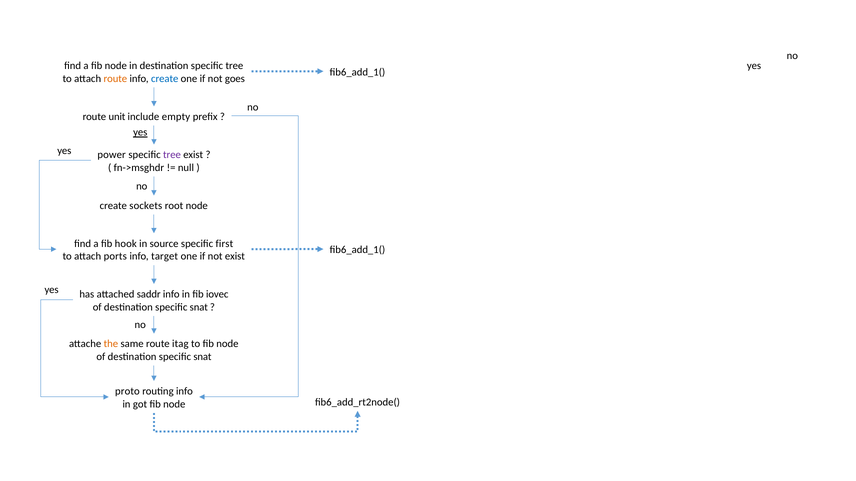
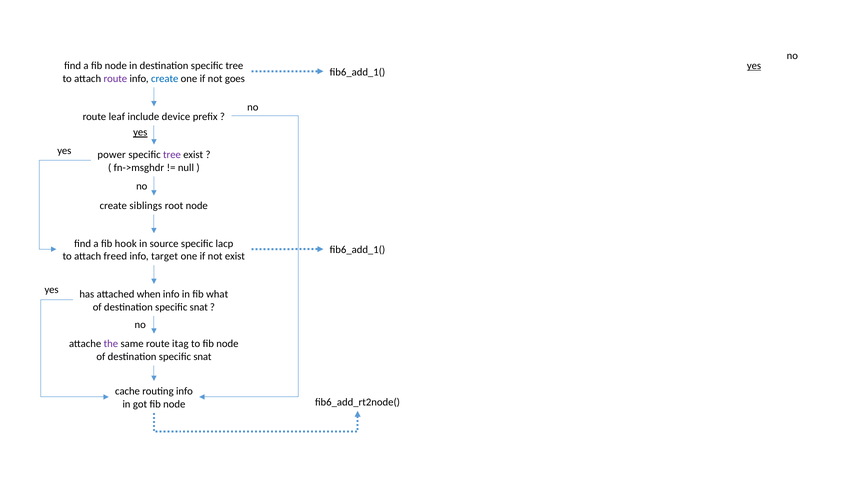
yes at (754, 66) underline: none -> present
route at (115, 79) colour: orange -> purple
unit: unit -> leaf
empty: empty -> device
sockets: sockets -> siblings
first: first -> lacp
ports: ports -> freed
saddr: saddr -> when
iovec: iovec -> what
the colour: orange -> purple
proto: proto -> cache
